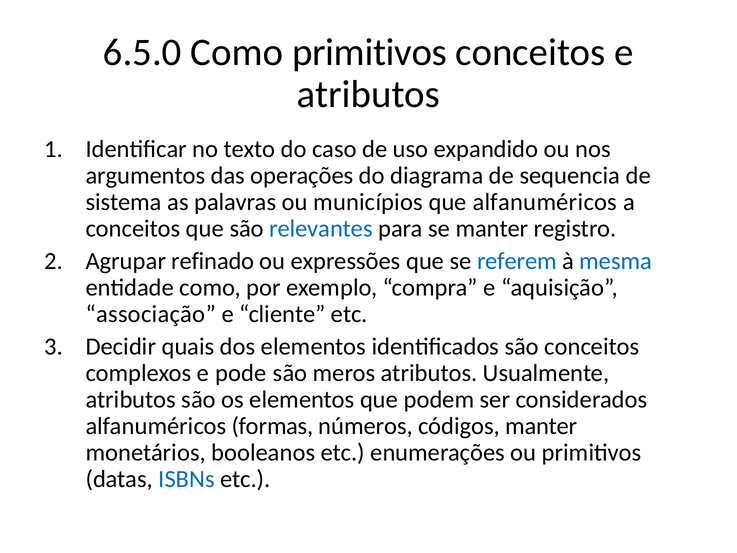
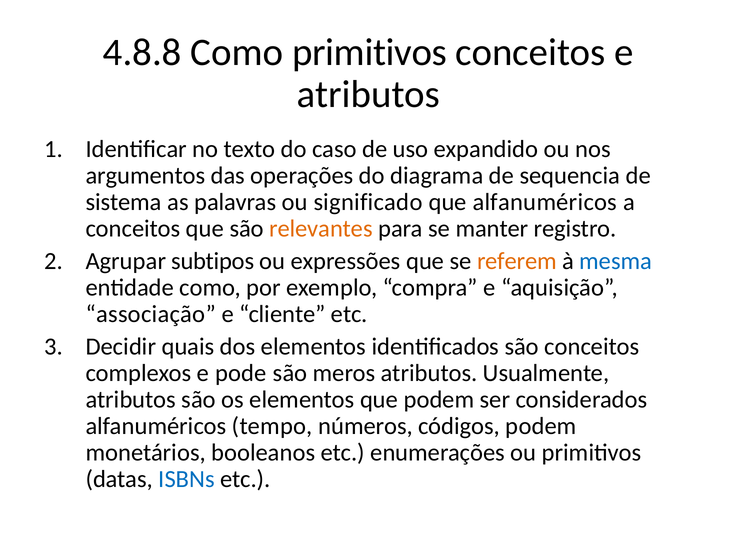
6.5.0: 6.5.0 -> 4.8.8
municípios: municípios -> significado
relevantes colour: blue -> orange
refinado: refinado -> subtipos
referem colour: blue -> orange
formas: formas -> tempo
códigos manter: manter -> podem
